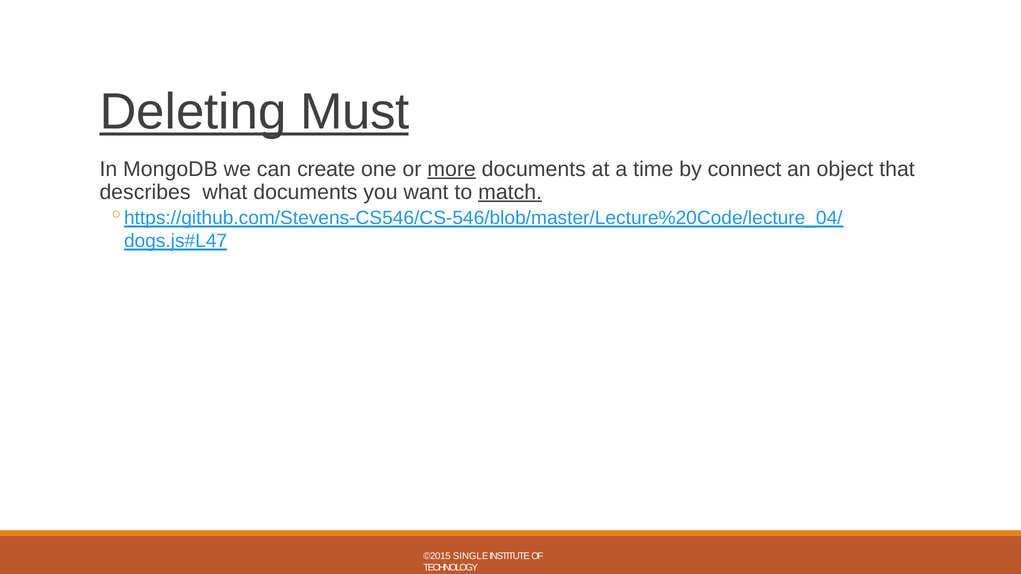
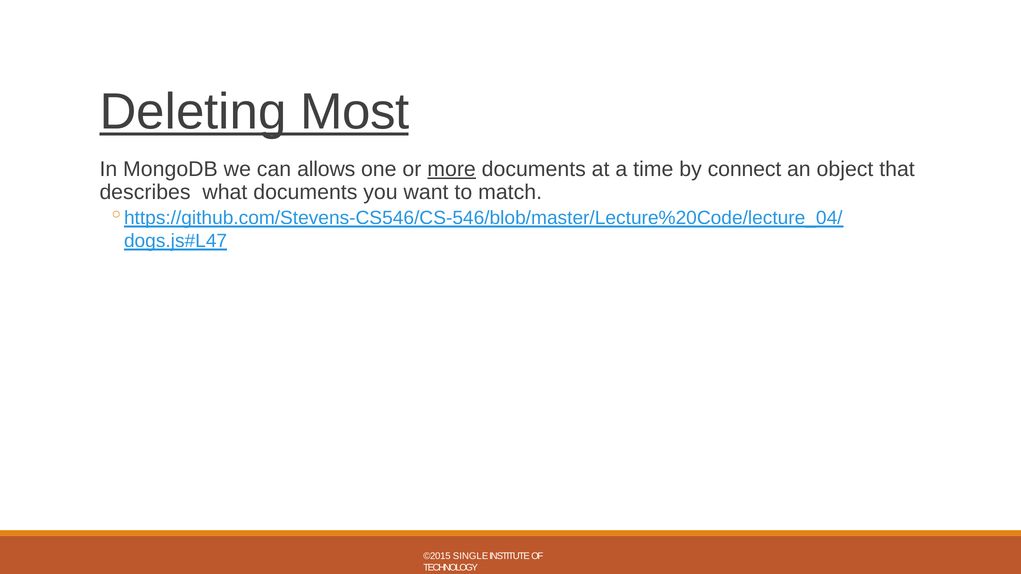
Must: Must -> Most
create: create -> allows
match underline: present -> none
